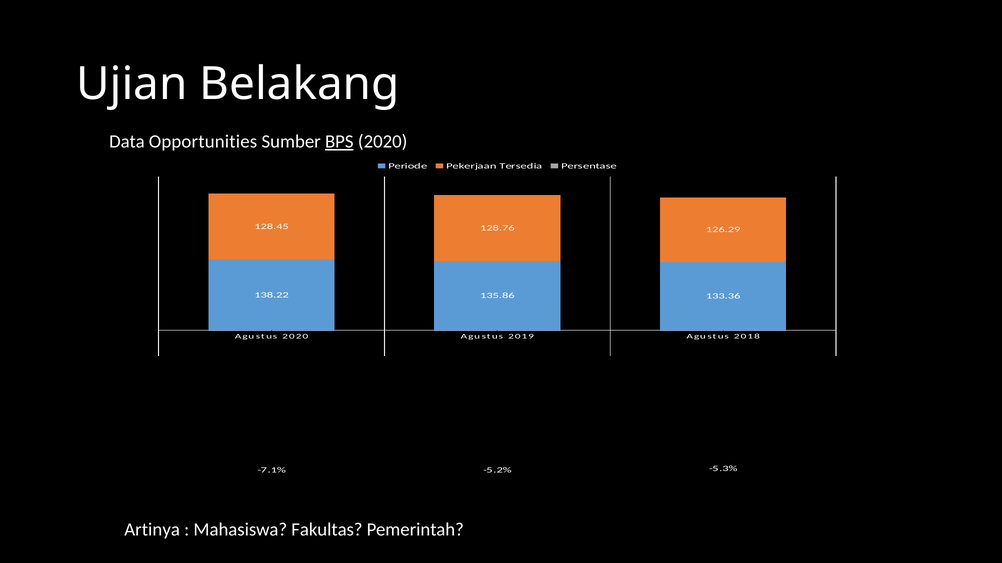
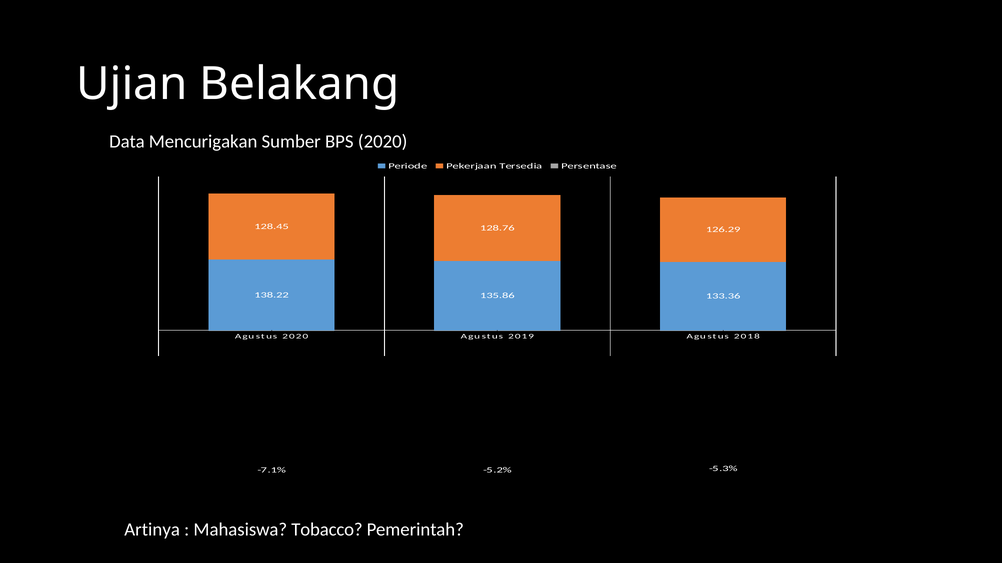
Opportunities: Opportunities -> Mencurigakan
BPS underline: present -> none
Fakultas: Fakultas -> Tobacco
